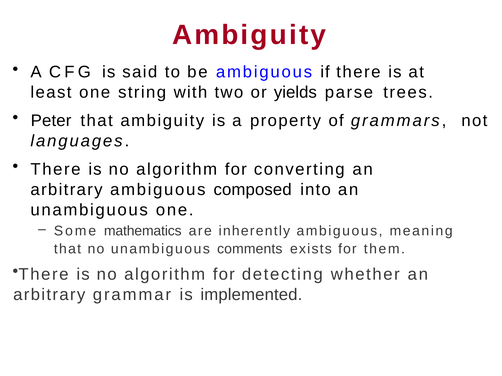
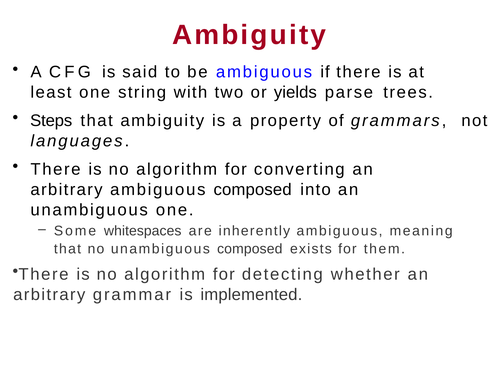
Peter: Peter -> Steps
mathematics: mathematics -> whitespaces
unambiguous comments: comments -> composed
